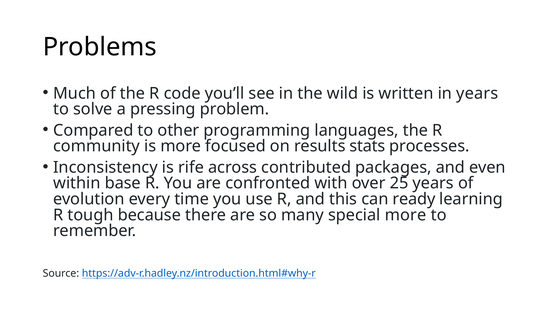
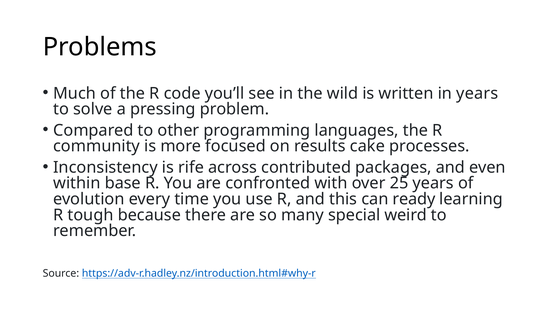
stats: stats -> cake
special more: more -> weird
